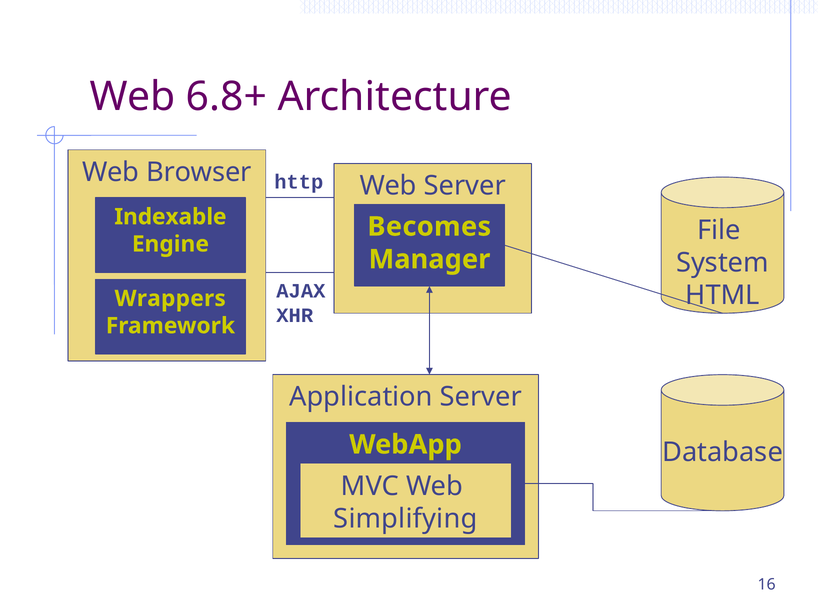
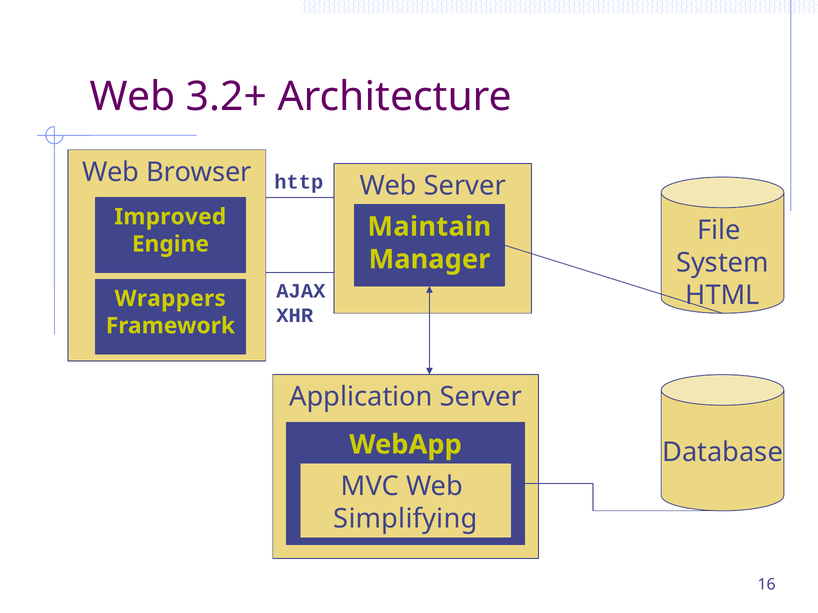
6.8+: 6.8+ -> 3.2+
Indexable: Indexable -> Improved
Becomes: Becomes -> Maintain
